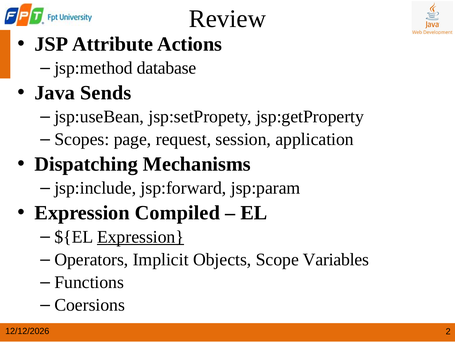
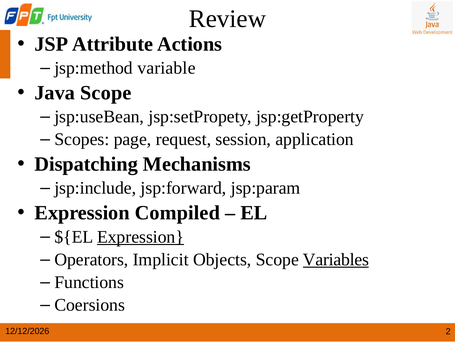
database: database -> variable
Java Sends: Sends -> Scope
Variables underline: none -> present
